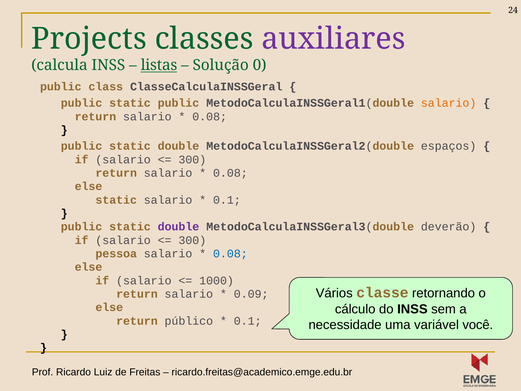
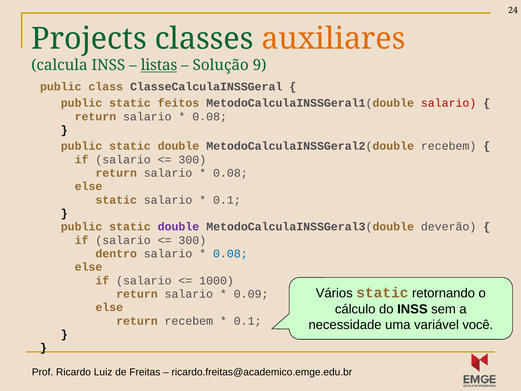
auxiliares colour: purple -> orange
0: 0 -> 9
static public: public -> feitos
salario at (449, 103) colour: orange -> red
MetodoCalculaINSSGeral2(double espaços: espaços -> recebem
pessoa: pessoa -> dentro
Vários classe: classe -> static
return público: público -> recebem
